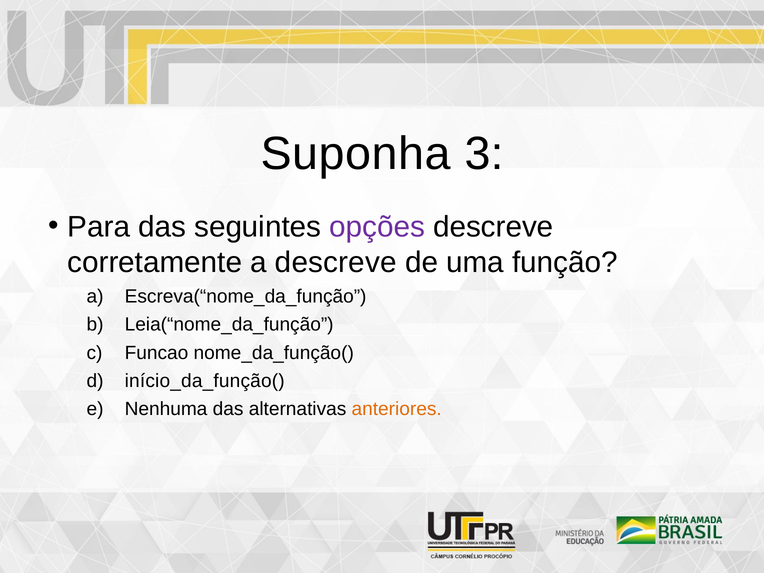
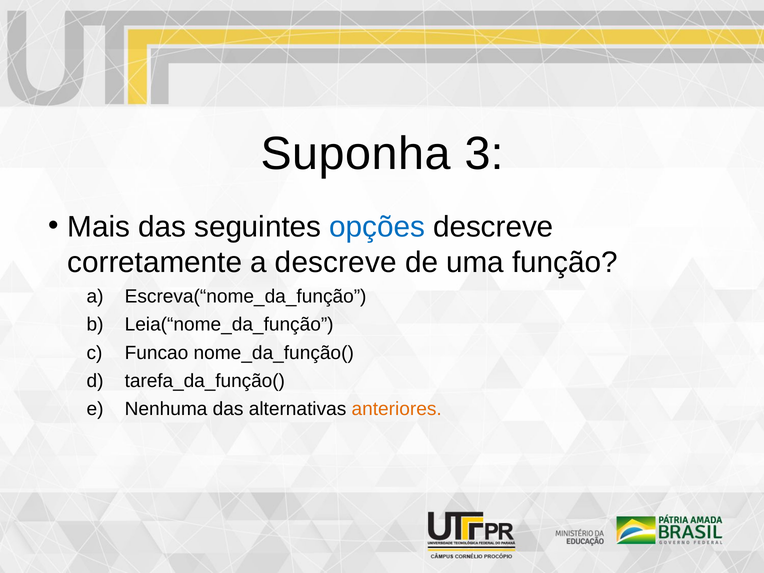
Para: Para -> Mais
opções colour: purple -> blue
início_da_função(: início_da_função( -> tarefa_da_função(
